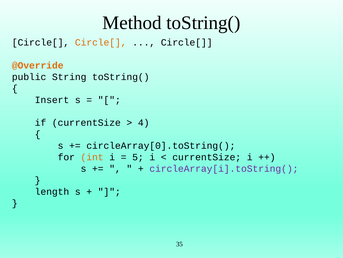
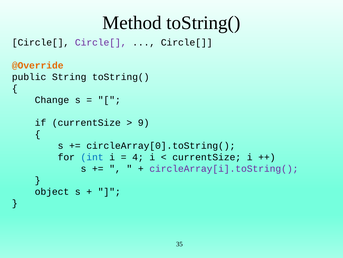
Circle[ at (101, 42) colour: orange -> purple
Insert: Insert -> Change
4: 4 -> 9
int colour: orange -> blue
5: 5 -> 4
length: length -> object
